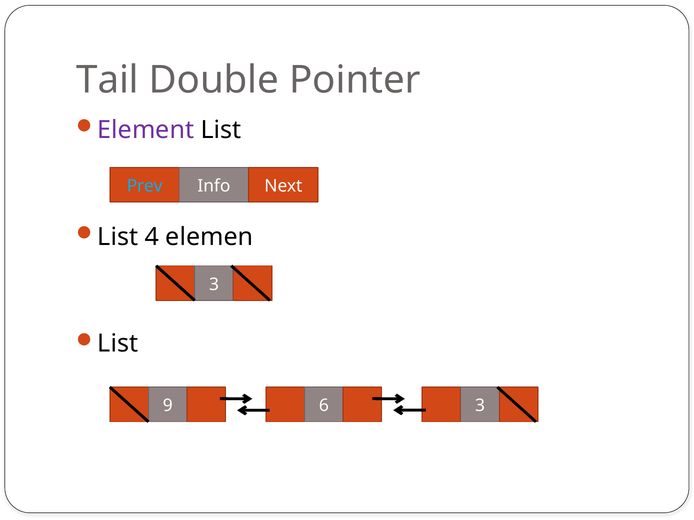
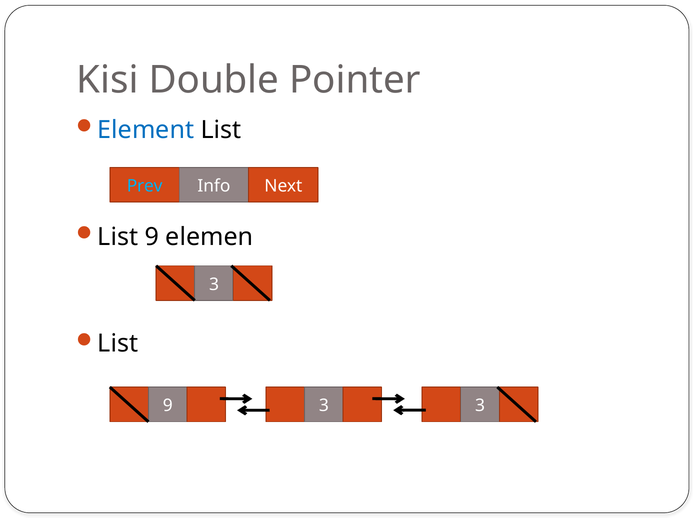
Tail: Tail -> Kisi
Element colour: purple -> blue
List 4: 4 -> 9
9 6: 6 -> 3
